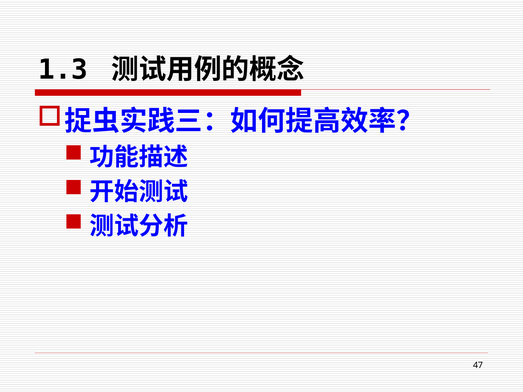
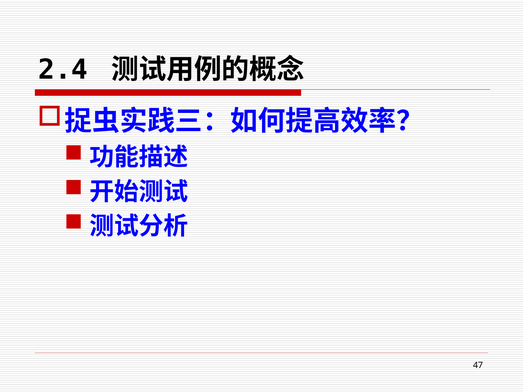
1.3: 1.3 -> 2.4
